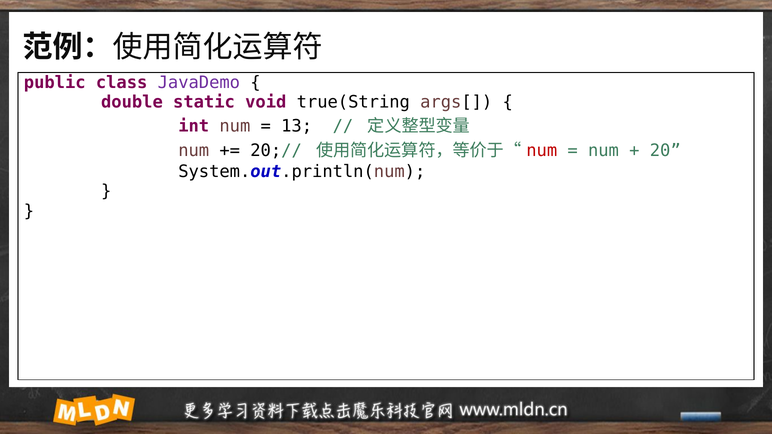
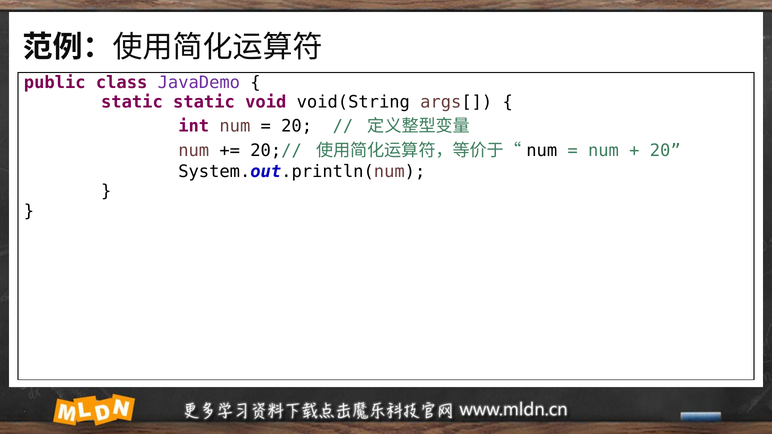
double at (132, 102): double -> static
true(String: true(String -> void(String
13 at (297, 126): 13 -> 20
num at (542, 151) colour: red -> black
